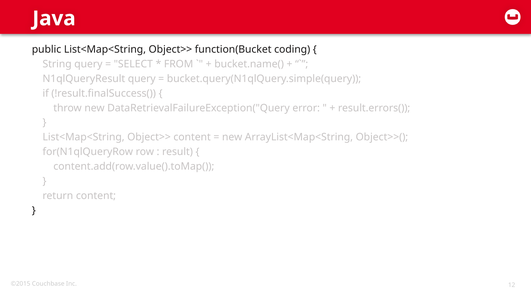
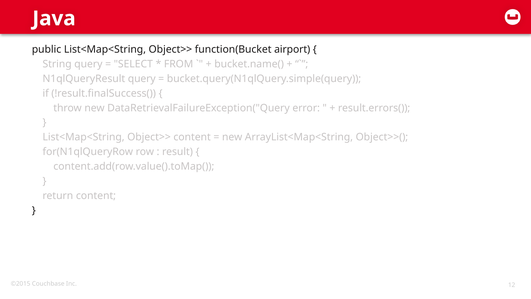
coding: coding -> airport
